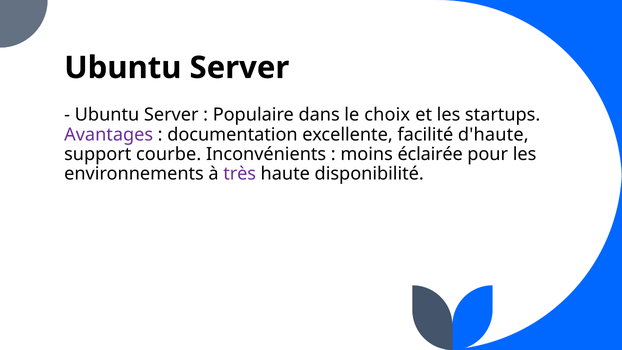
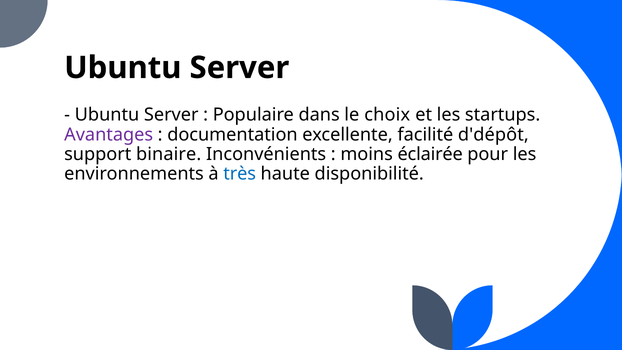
d'haute: d'haute -> d'dépôt
courbe: courbe -> binaire
très colour: purple -> blue
